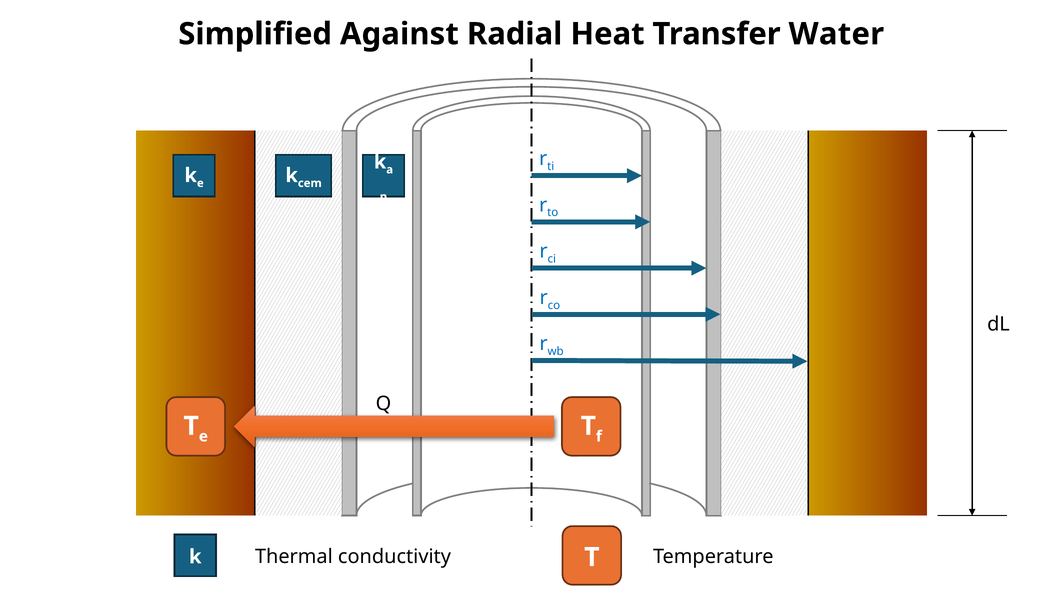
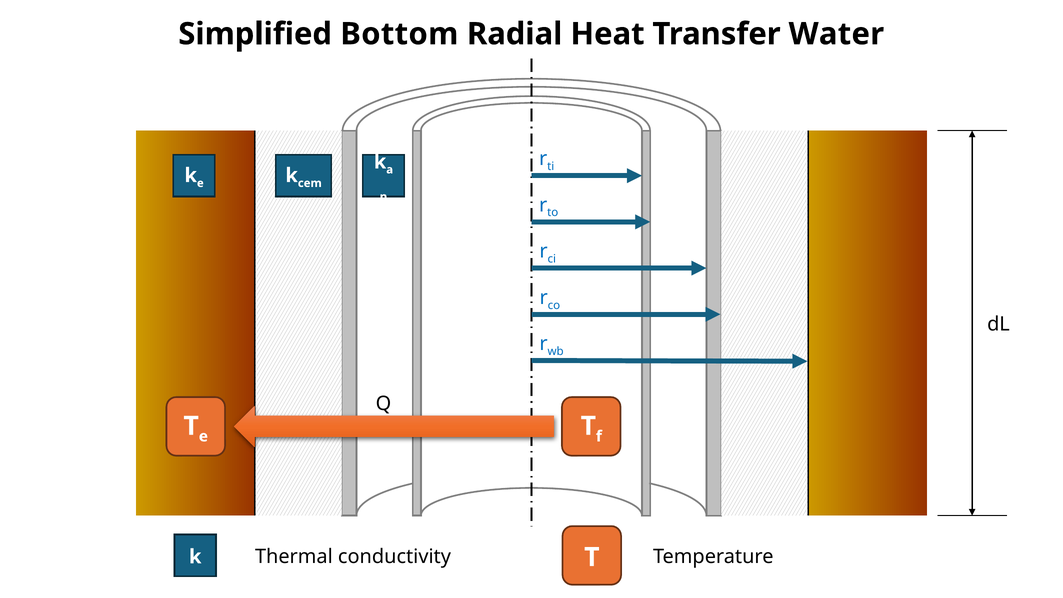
Against: Against -> Bottom
